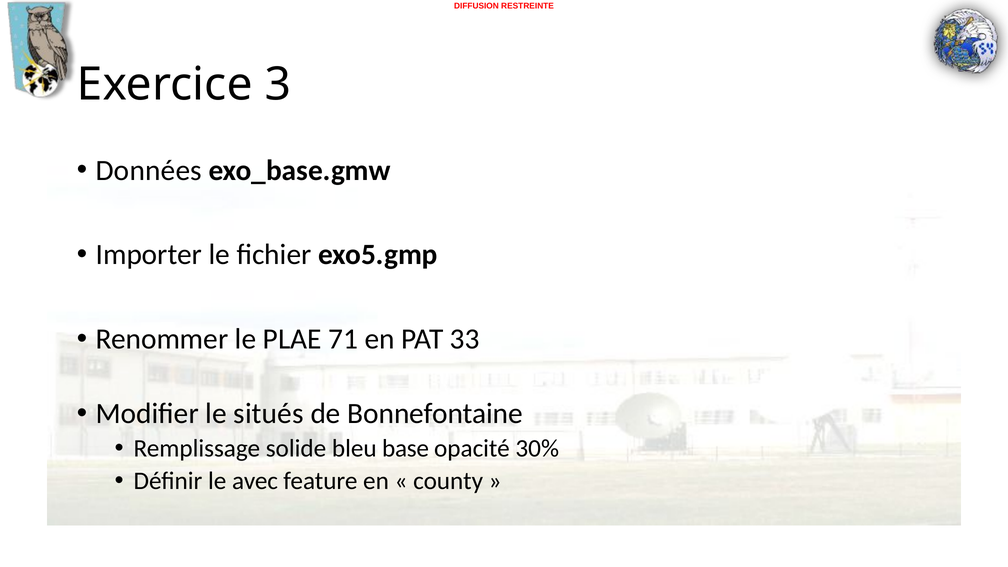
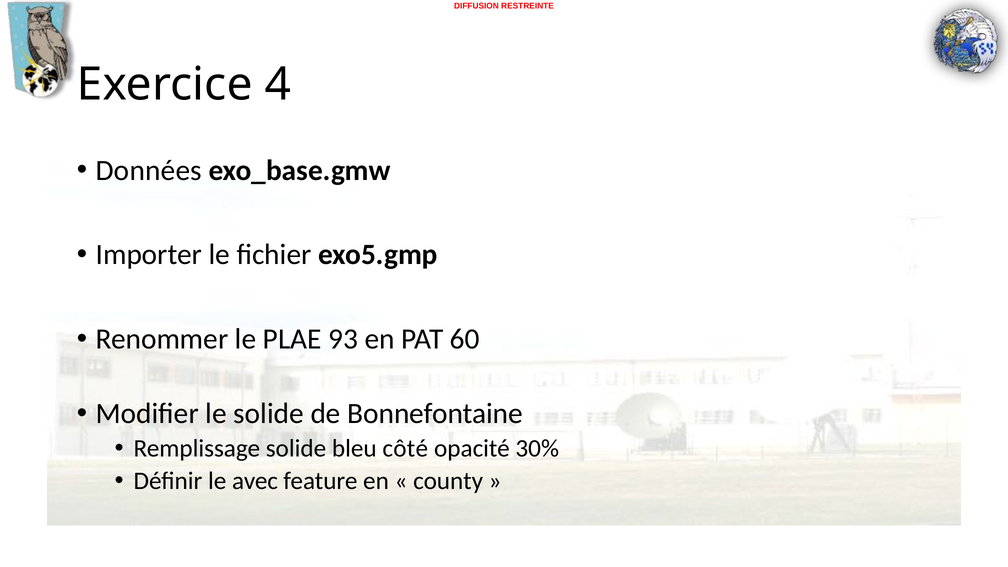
3: 3 -> 4
71: 71 -> 93
33: 33 -> 60
le situés: situés -> solide
base: base -> côté
